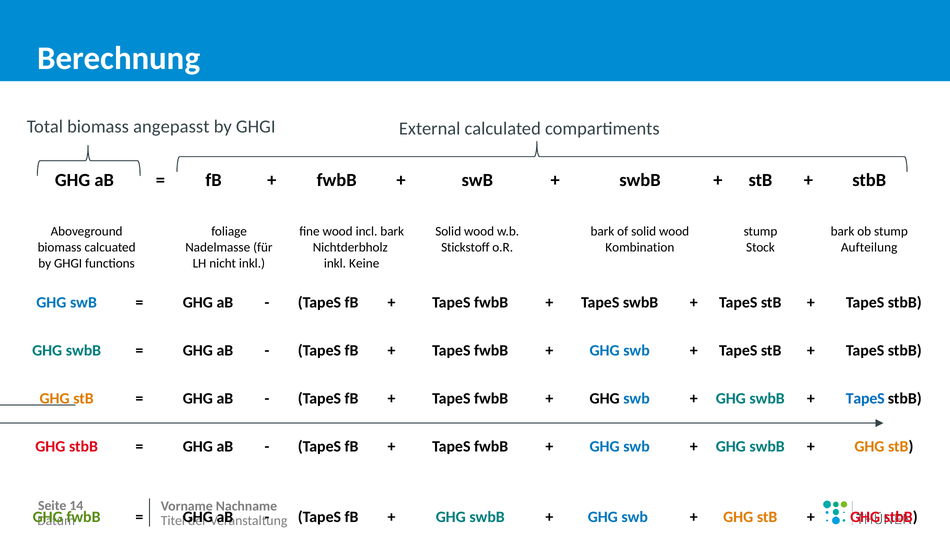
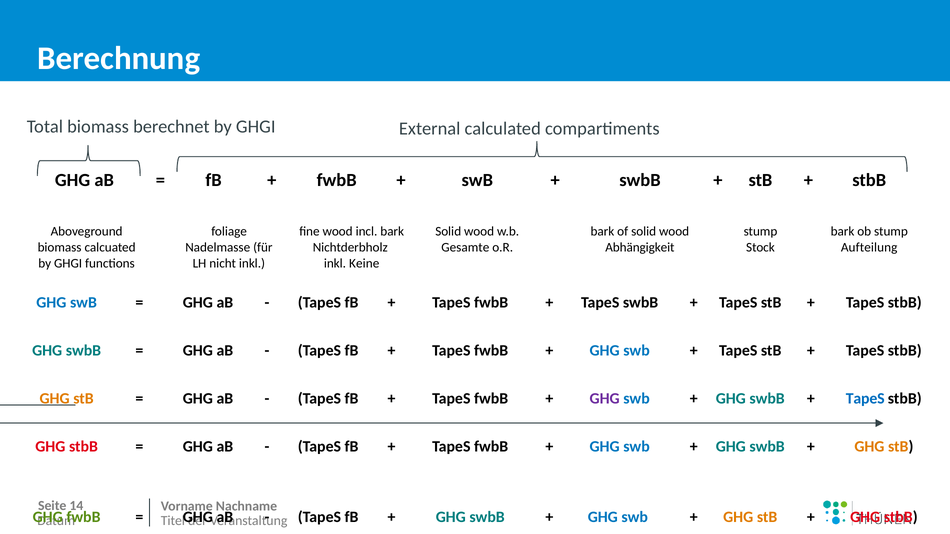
angepasst: angepasst -> berechnet
Stickstoff: Stickstoff -> Gesamte
Kombination: Kombination -> Abhängigkeit
GHG at (605, 399) colour: black -> purple
